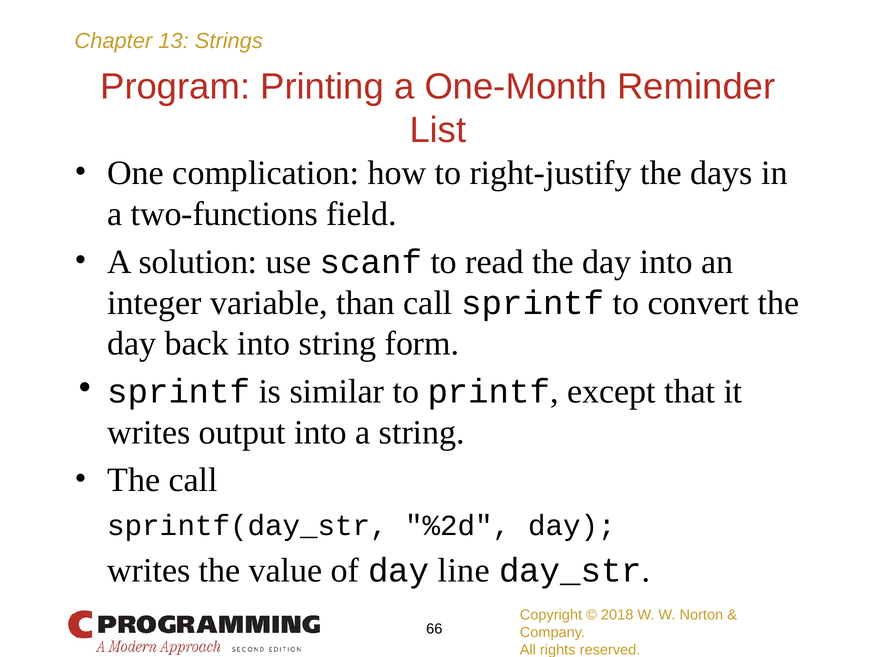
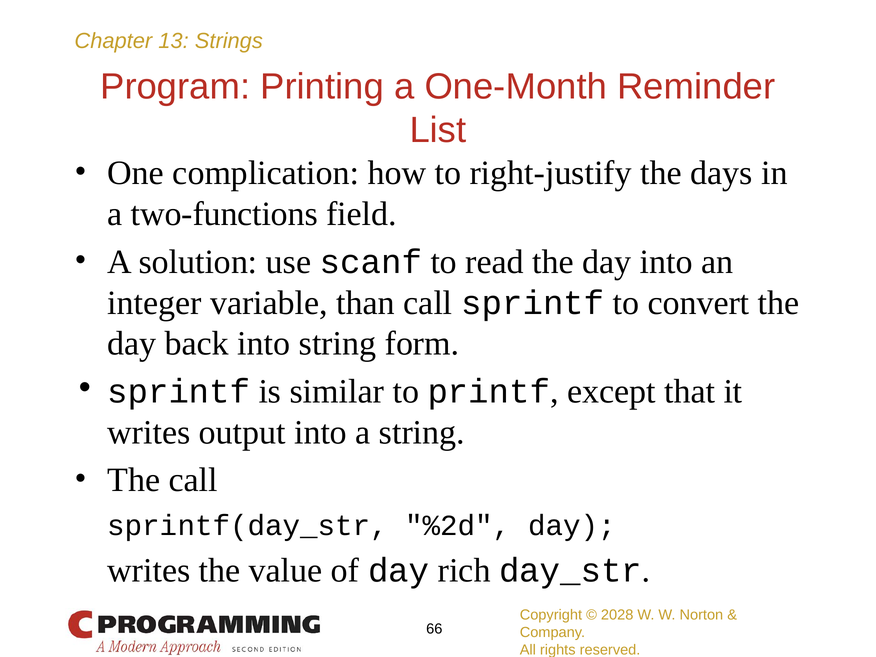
line: line -> rich
2018: 2018 -> 2028
